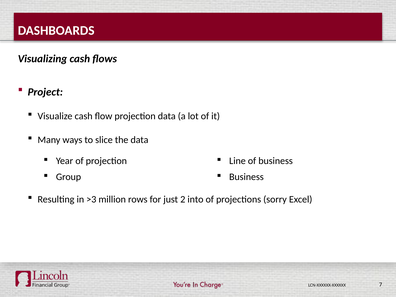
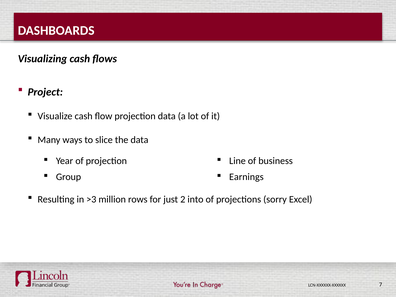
Business at (246, 177): Business -> Earnings
